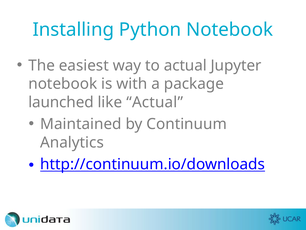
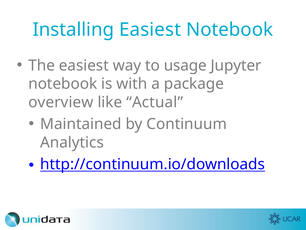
Installing Python: Python -> Easiest
to actual: actual -> usage
launched: launched -> overview
